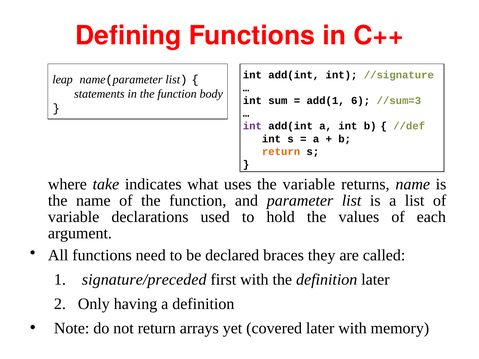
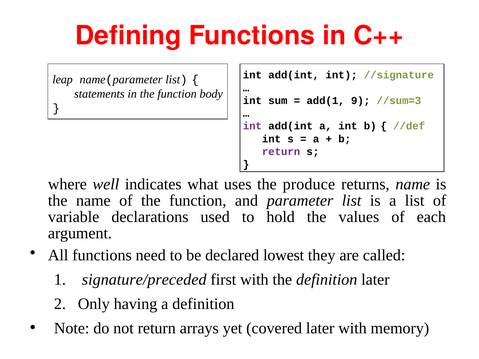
6: 6 -> 9
return at (281, 152) colour: orange -> purple
take: take -> well
the variable: variable -> produce
braces: braces -> lowest
